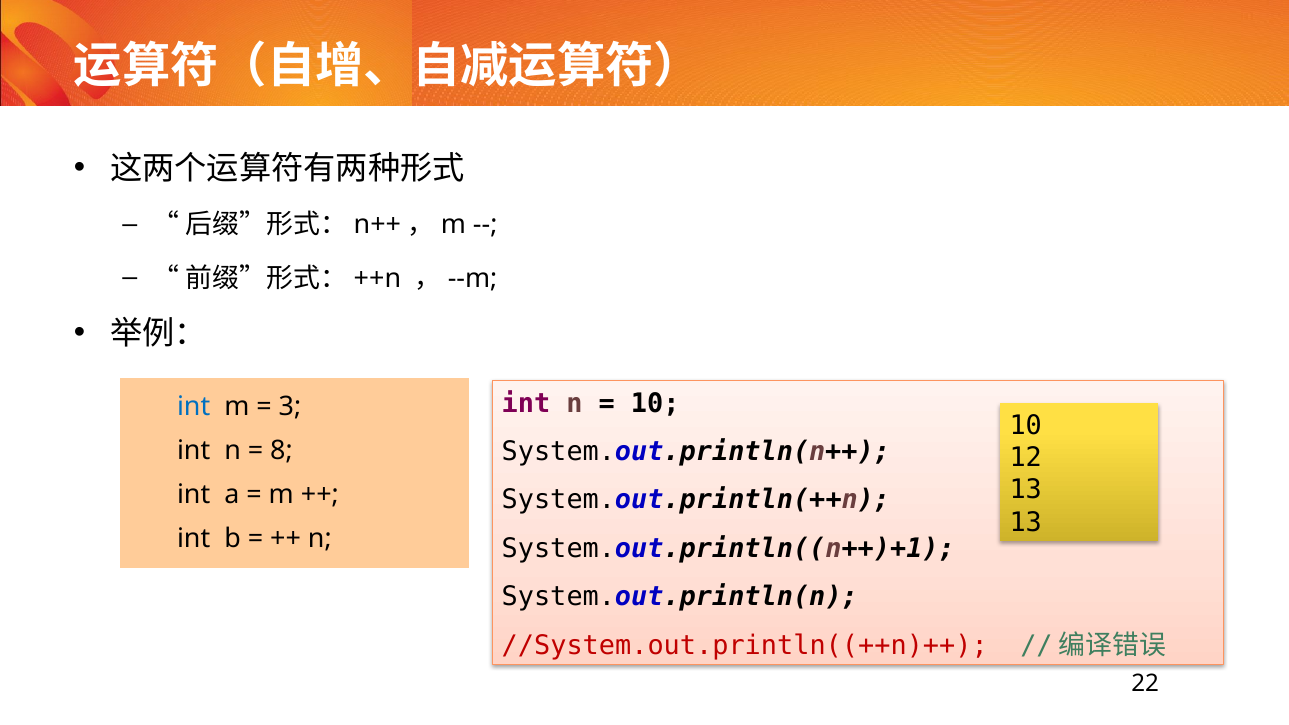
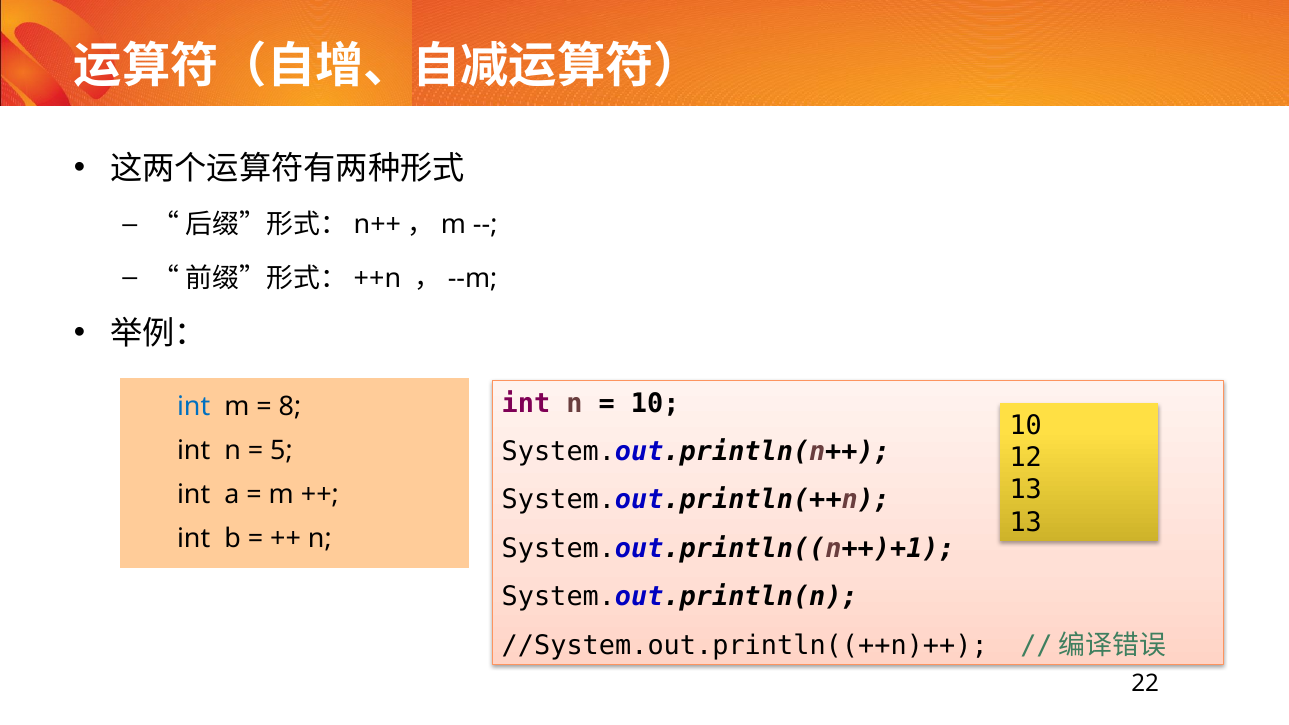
3: 3 -> 8
8: 8 -> 5
//System.out.println((++n)++ colour: red -> black
